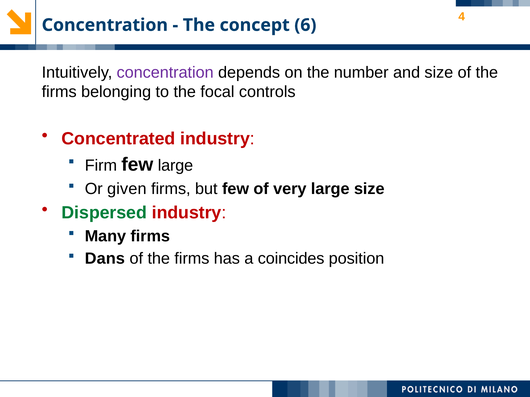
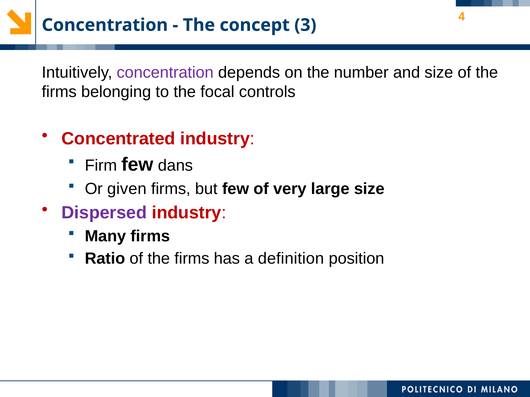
6: 6 -> 3
few large: large -> dans
Dispersed colour: green -> purple
Dans: Dans -> Ratio
coincides: coincides -> definition
